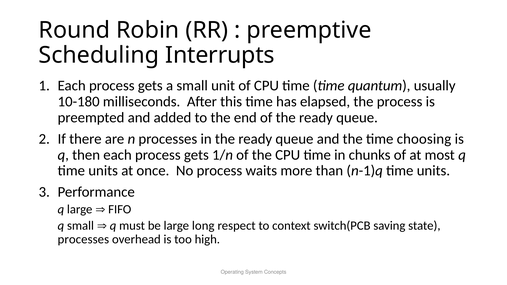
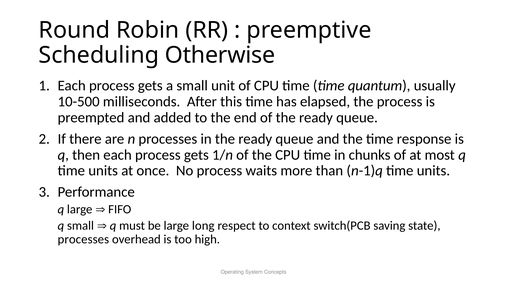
Interrupts: Interrupts -> Otherwise
10-180: 10-180 -> 10-500
choosing: choosing -> response
